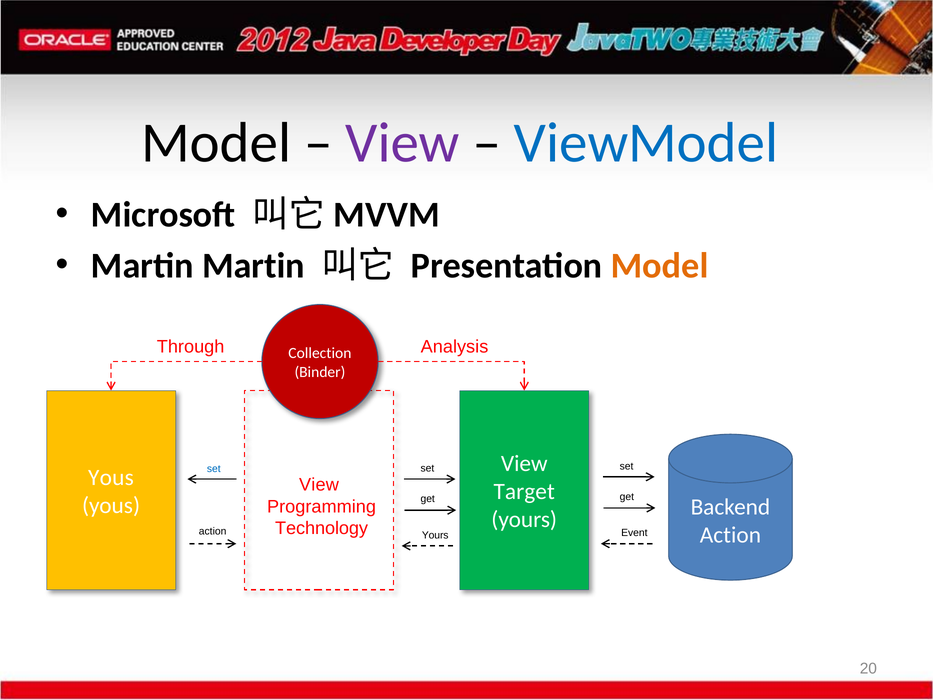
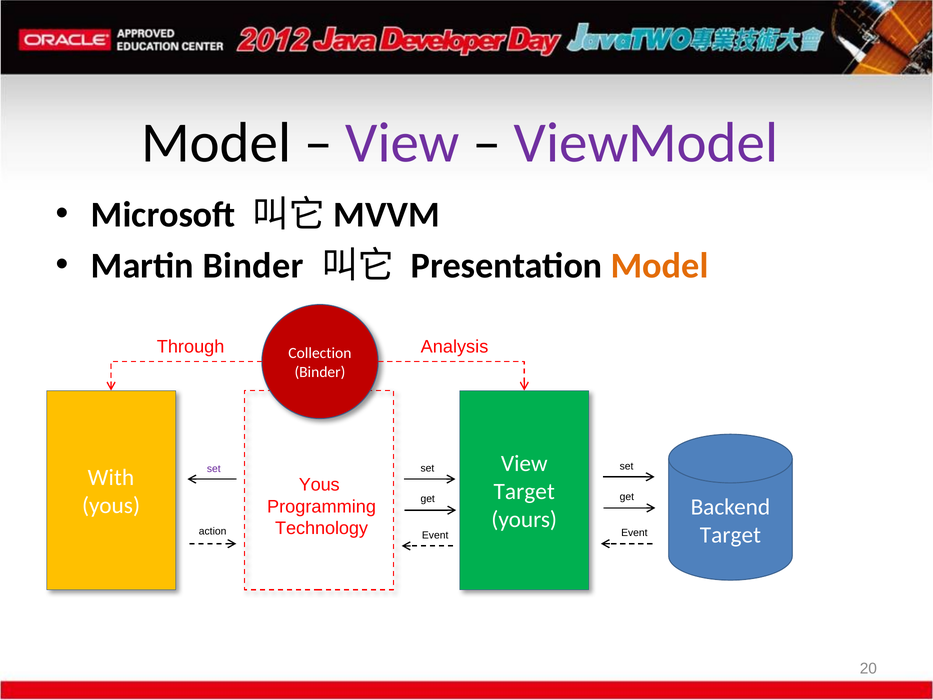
ViewModel colour: blue -> purple
Martin Martin: Martin -> Binder
set at (214, 468) colour: blue -> purple
Yous at (111, 478): Yous -> With
View at (319, 485): View -> Yous
Action at (730, 535): Action -> Target
Yours at (435, 535): Yours -> Event
